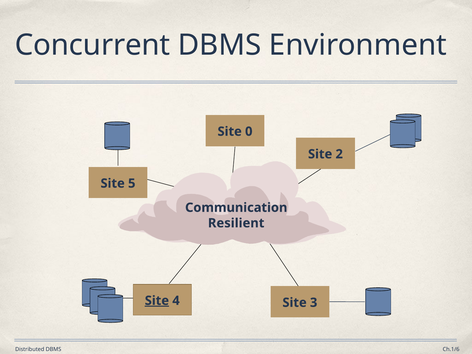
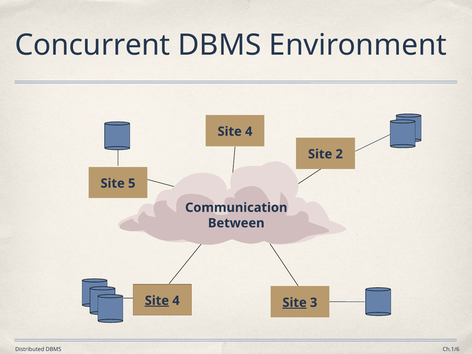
0 at (249, 132): 0 -> 4
Resilient: Resilient -> Between
Site at (295, 303) underline: none -> present
